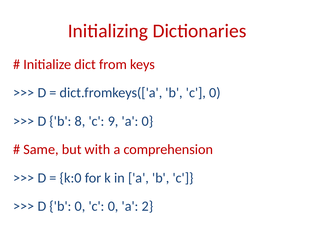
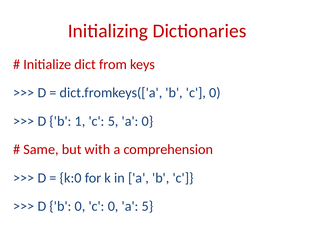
8: 8 -> 1
c 9: 9 -> 5
a 2: 2 -> 5
